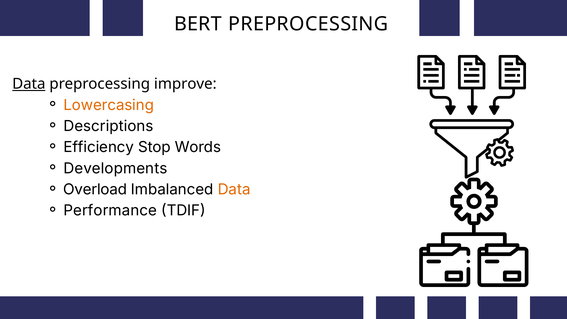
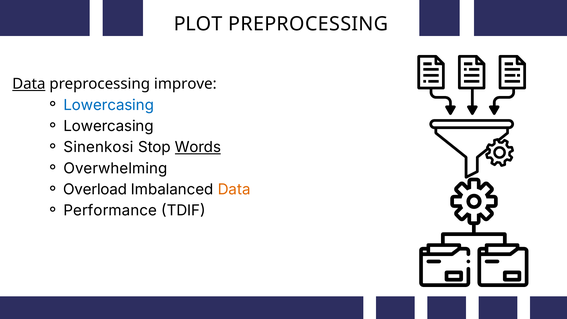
BERT: BERT -> PLOT
Lowercasing at (109, 105) colour: orange -> blue
Descriptions at (108, 126): Descriptions -> Lowercasing
Efficiency: Efficiency -> Sinenkosi
Words underline: none -> present
Developments: Developments -> Overwhelming
